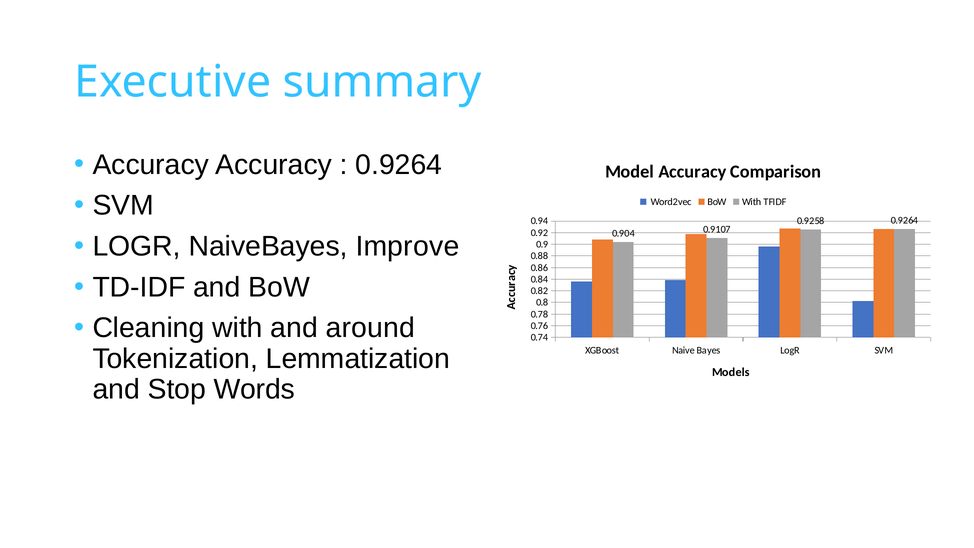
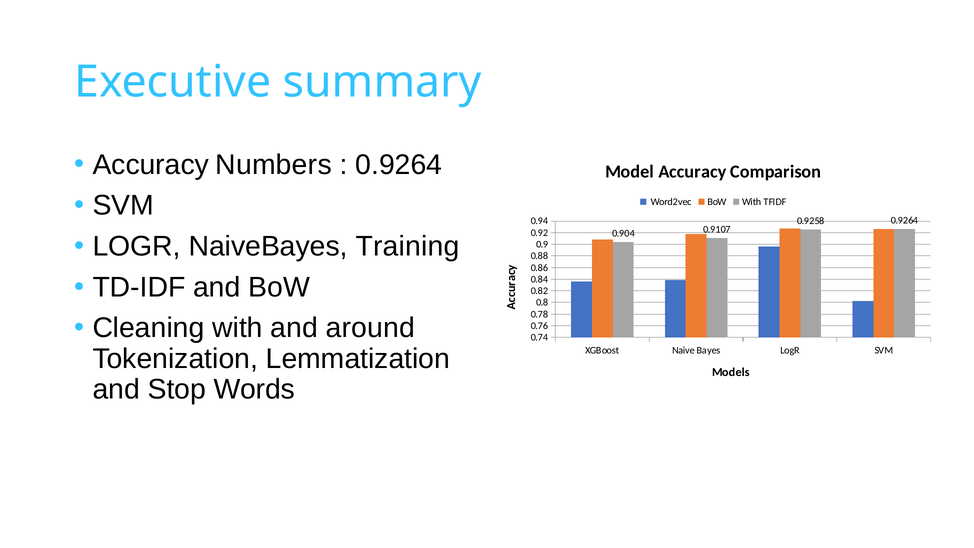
Accuracy Accuracy: Accuracy -> Numbers
Improve: Improve -> Training
